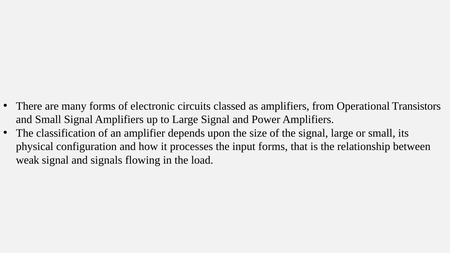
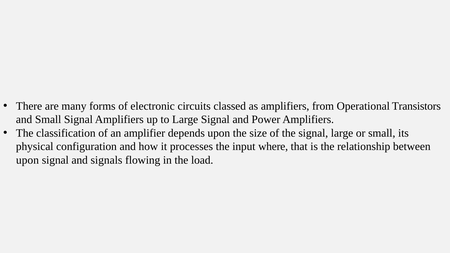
input forms: forms -> where
weak at (28, 160): weak -> upon
